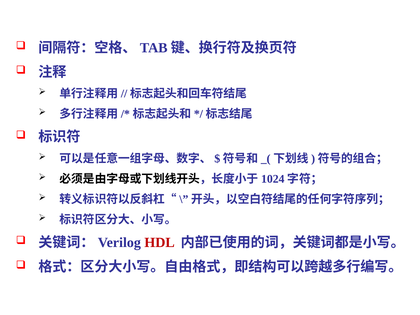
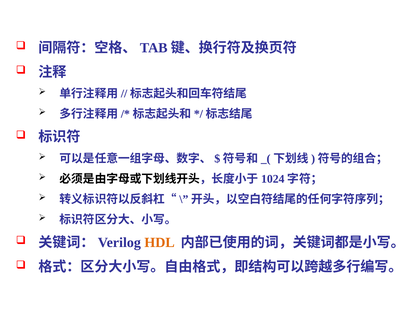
HDL colour: red -> orange
